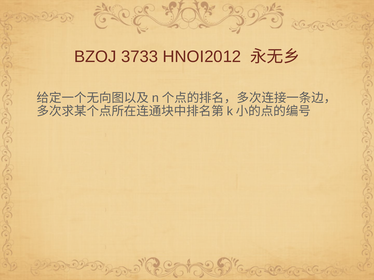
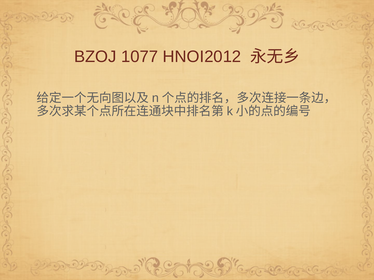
3733: 3733 -> 1077
